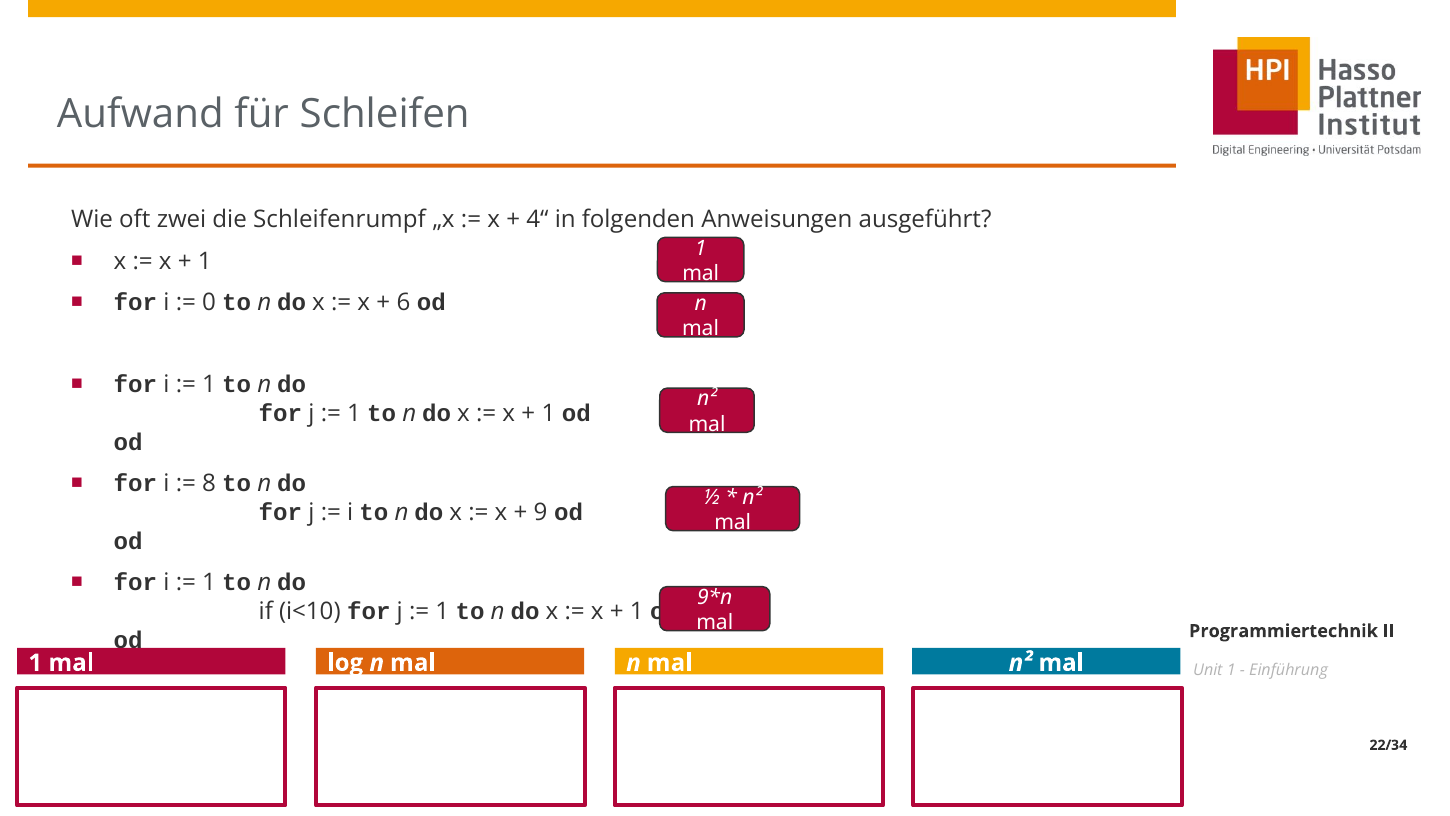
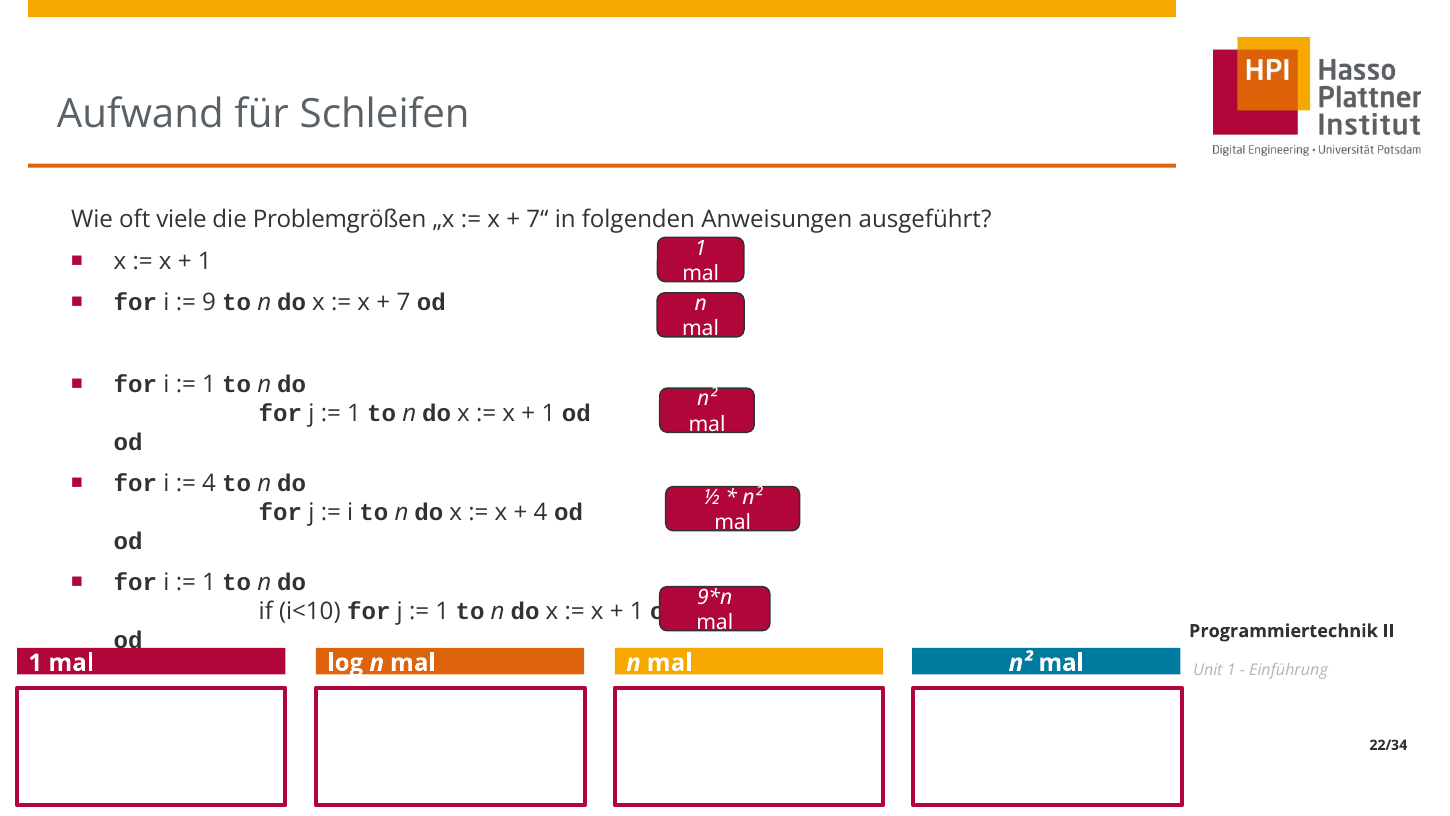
zwei: zwei -> viele
Schleifenrumpf: Schleifenrumpf -> Problemgrößen
4“: 4“ -> 7“
0: 0 -> 9
6: 6 -> 7
8 at (209, 483): 8 -> 4
9 at (541, 512): 9 -> 4
